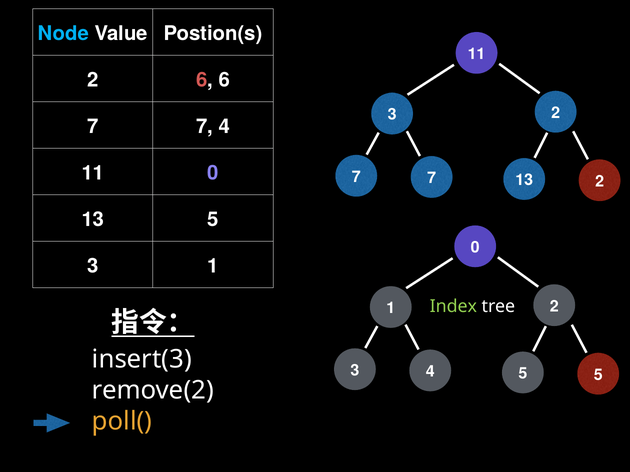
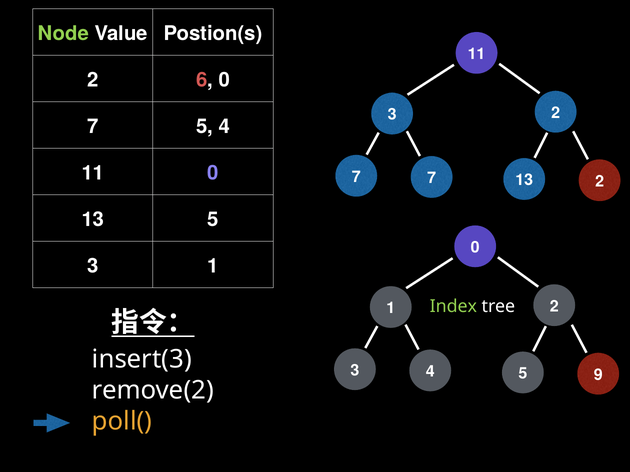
Node colour: light blue -> light green
6 6: 6 -> 0
7 7: 7 -> 5
3 5: 5 -> 9
